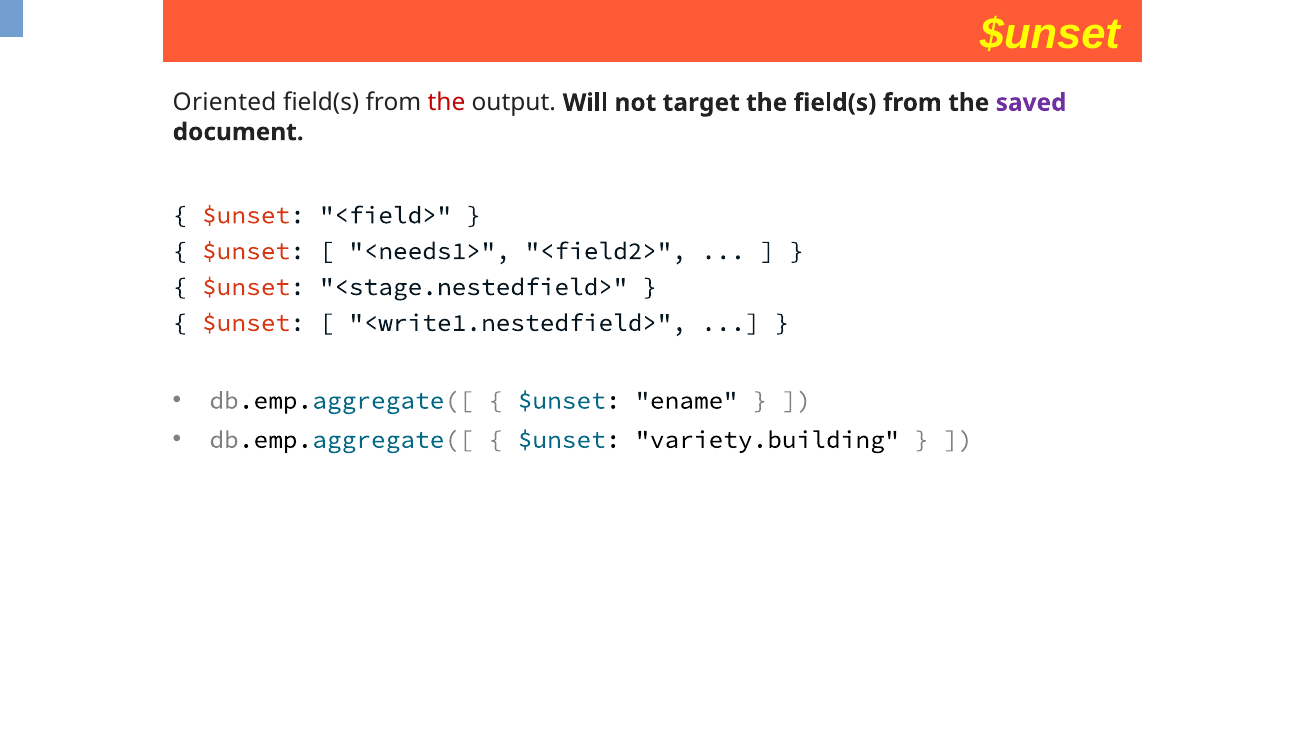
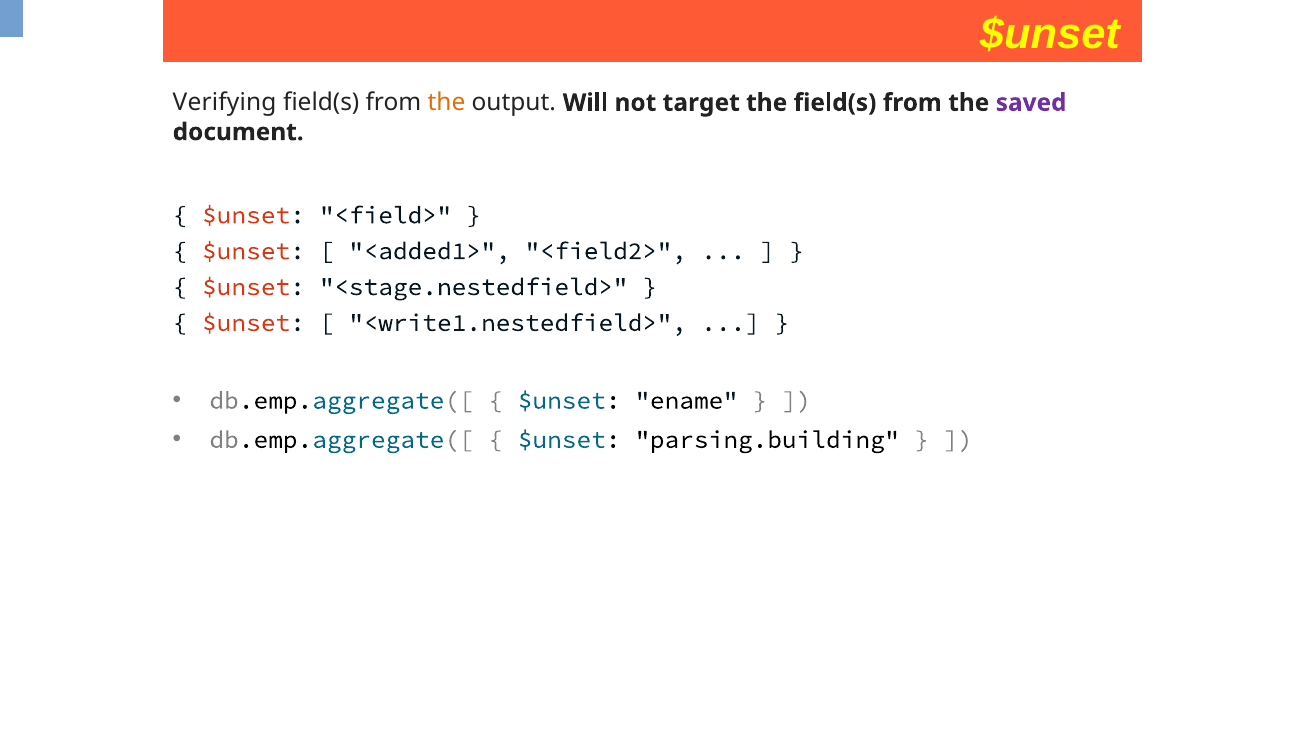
Oriented: Oriented -> Verifying
the at (446, 103) colour: red -> orange
<needs1>: <needs1> -> <added1>
variety.building: variety.building -> parsing.building
